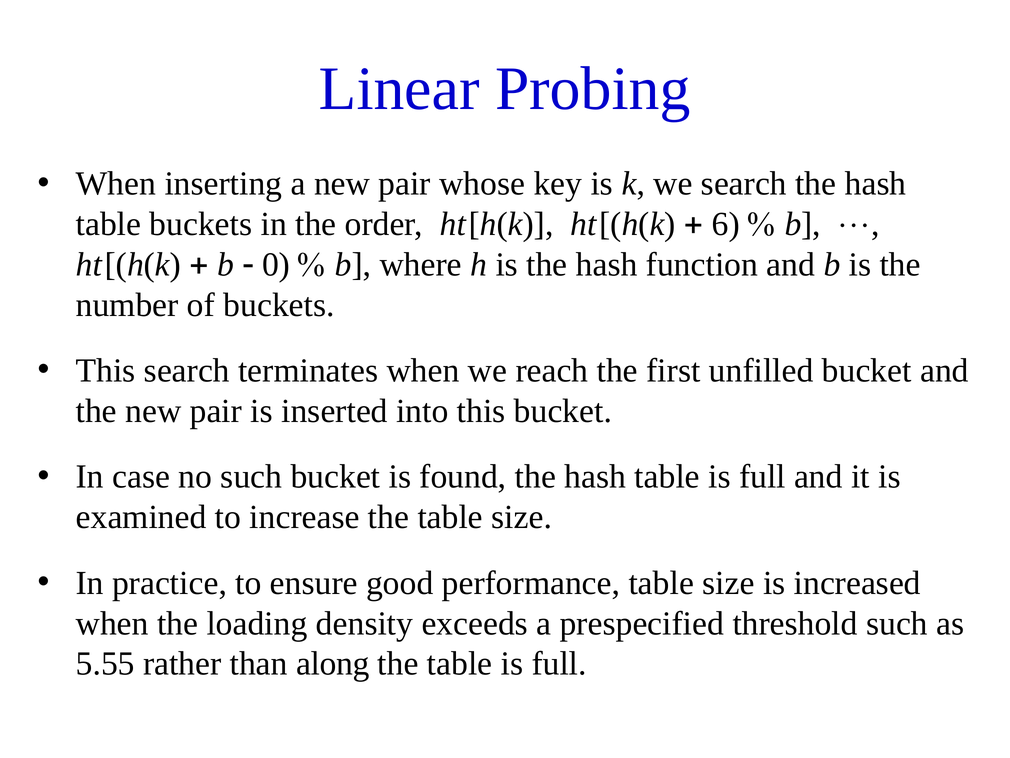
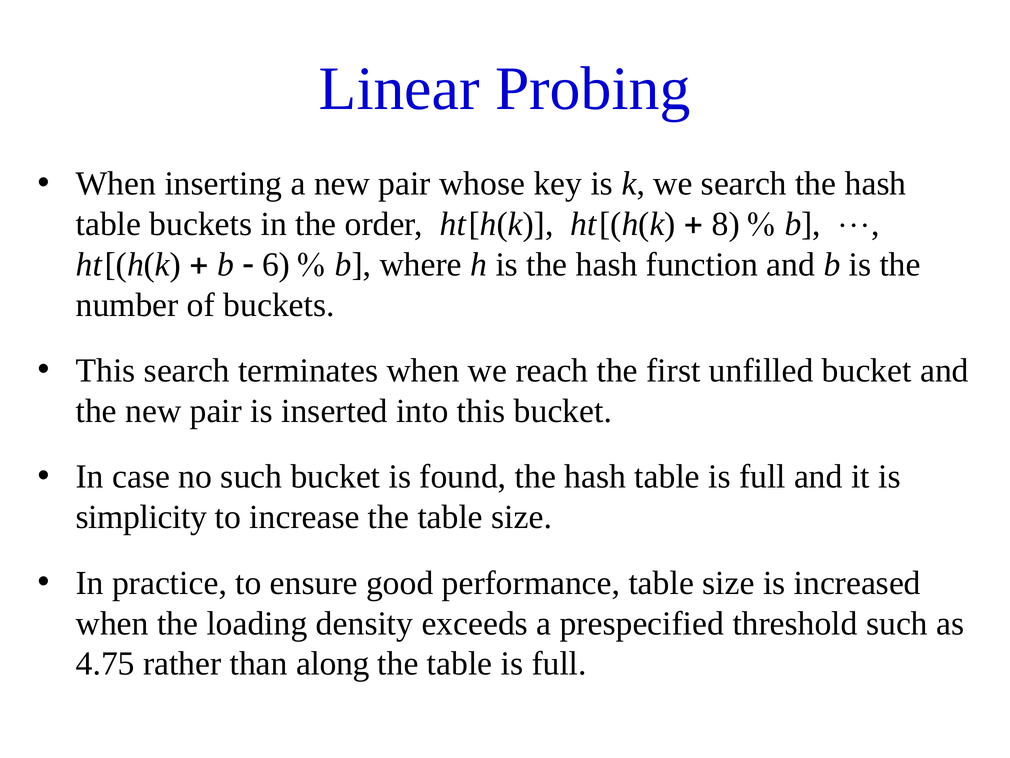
6: 6 -> 8
0: 0 -> 6
examined: examined -> simplicity
5.55: 5.55 -> 4.75
